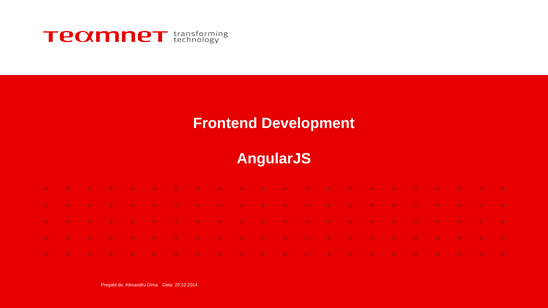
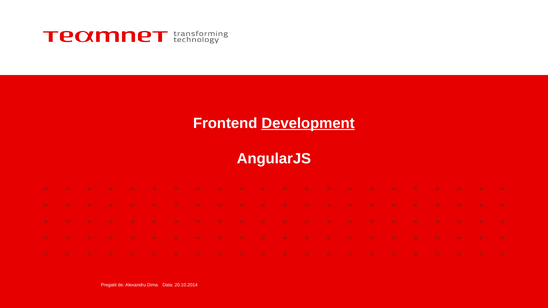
Development underline: none -> present
